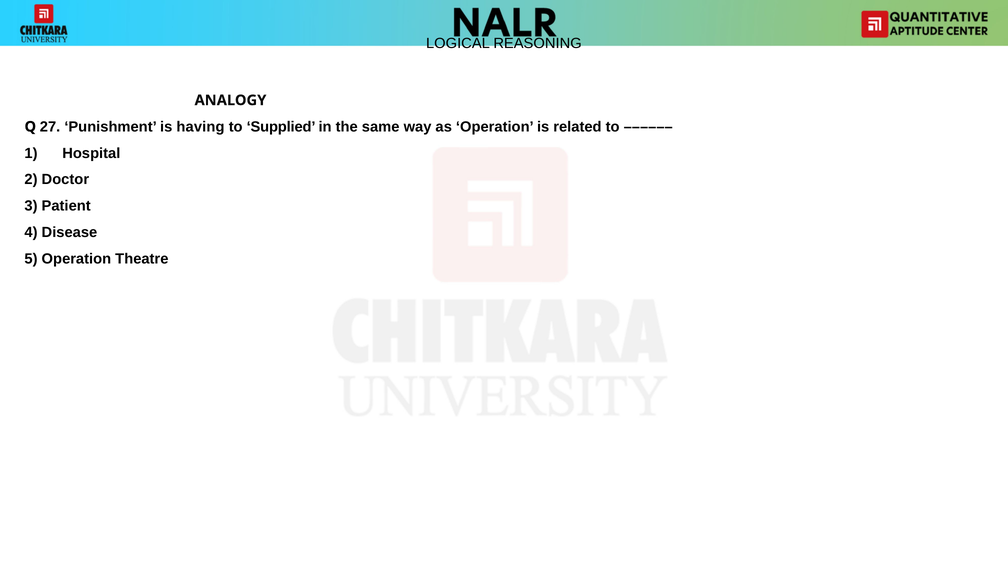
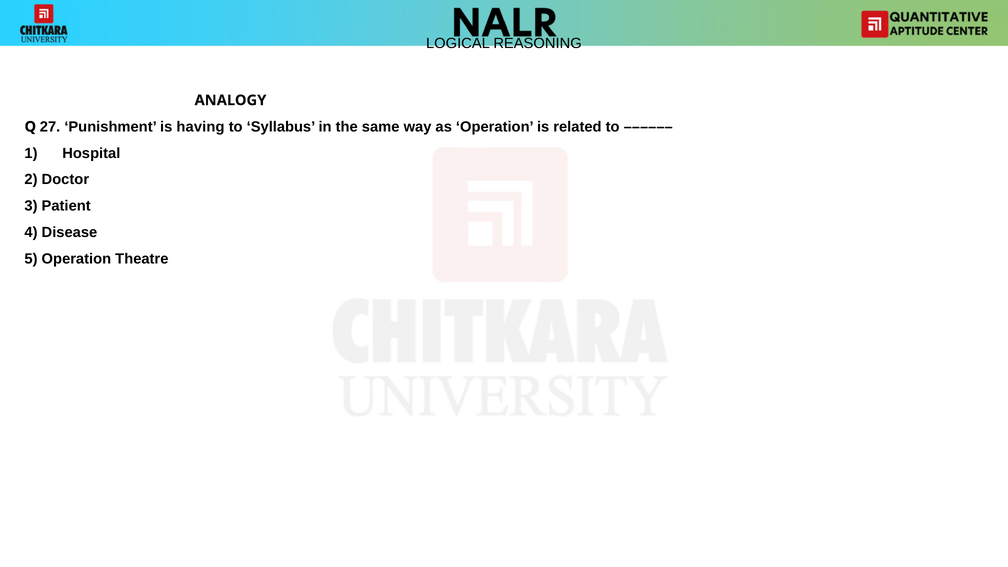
Supplied: Supplied -> Syllabus
